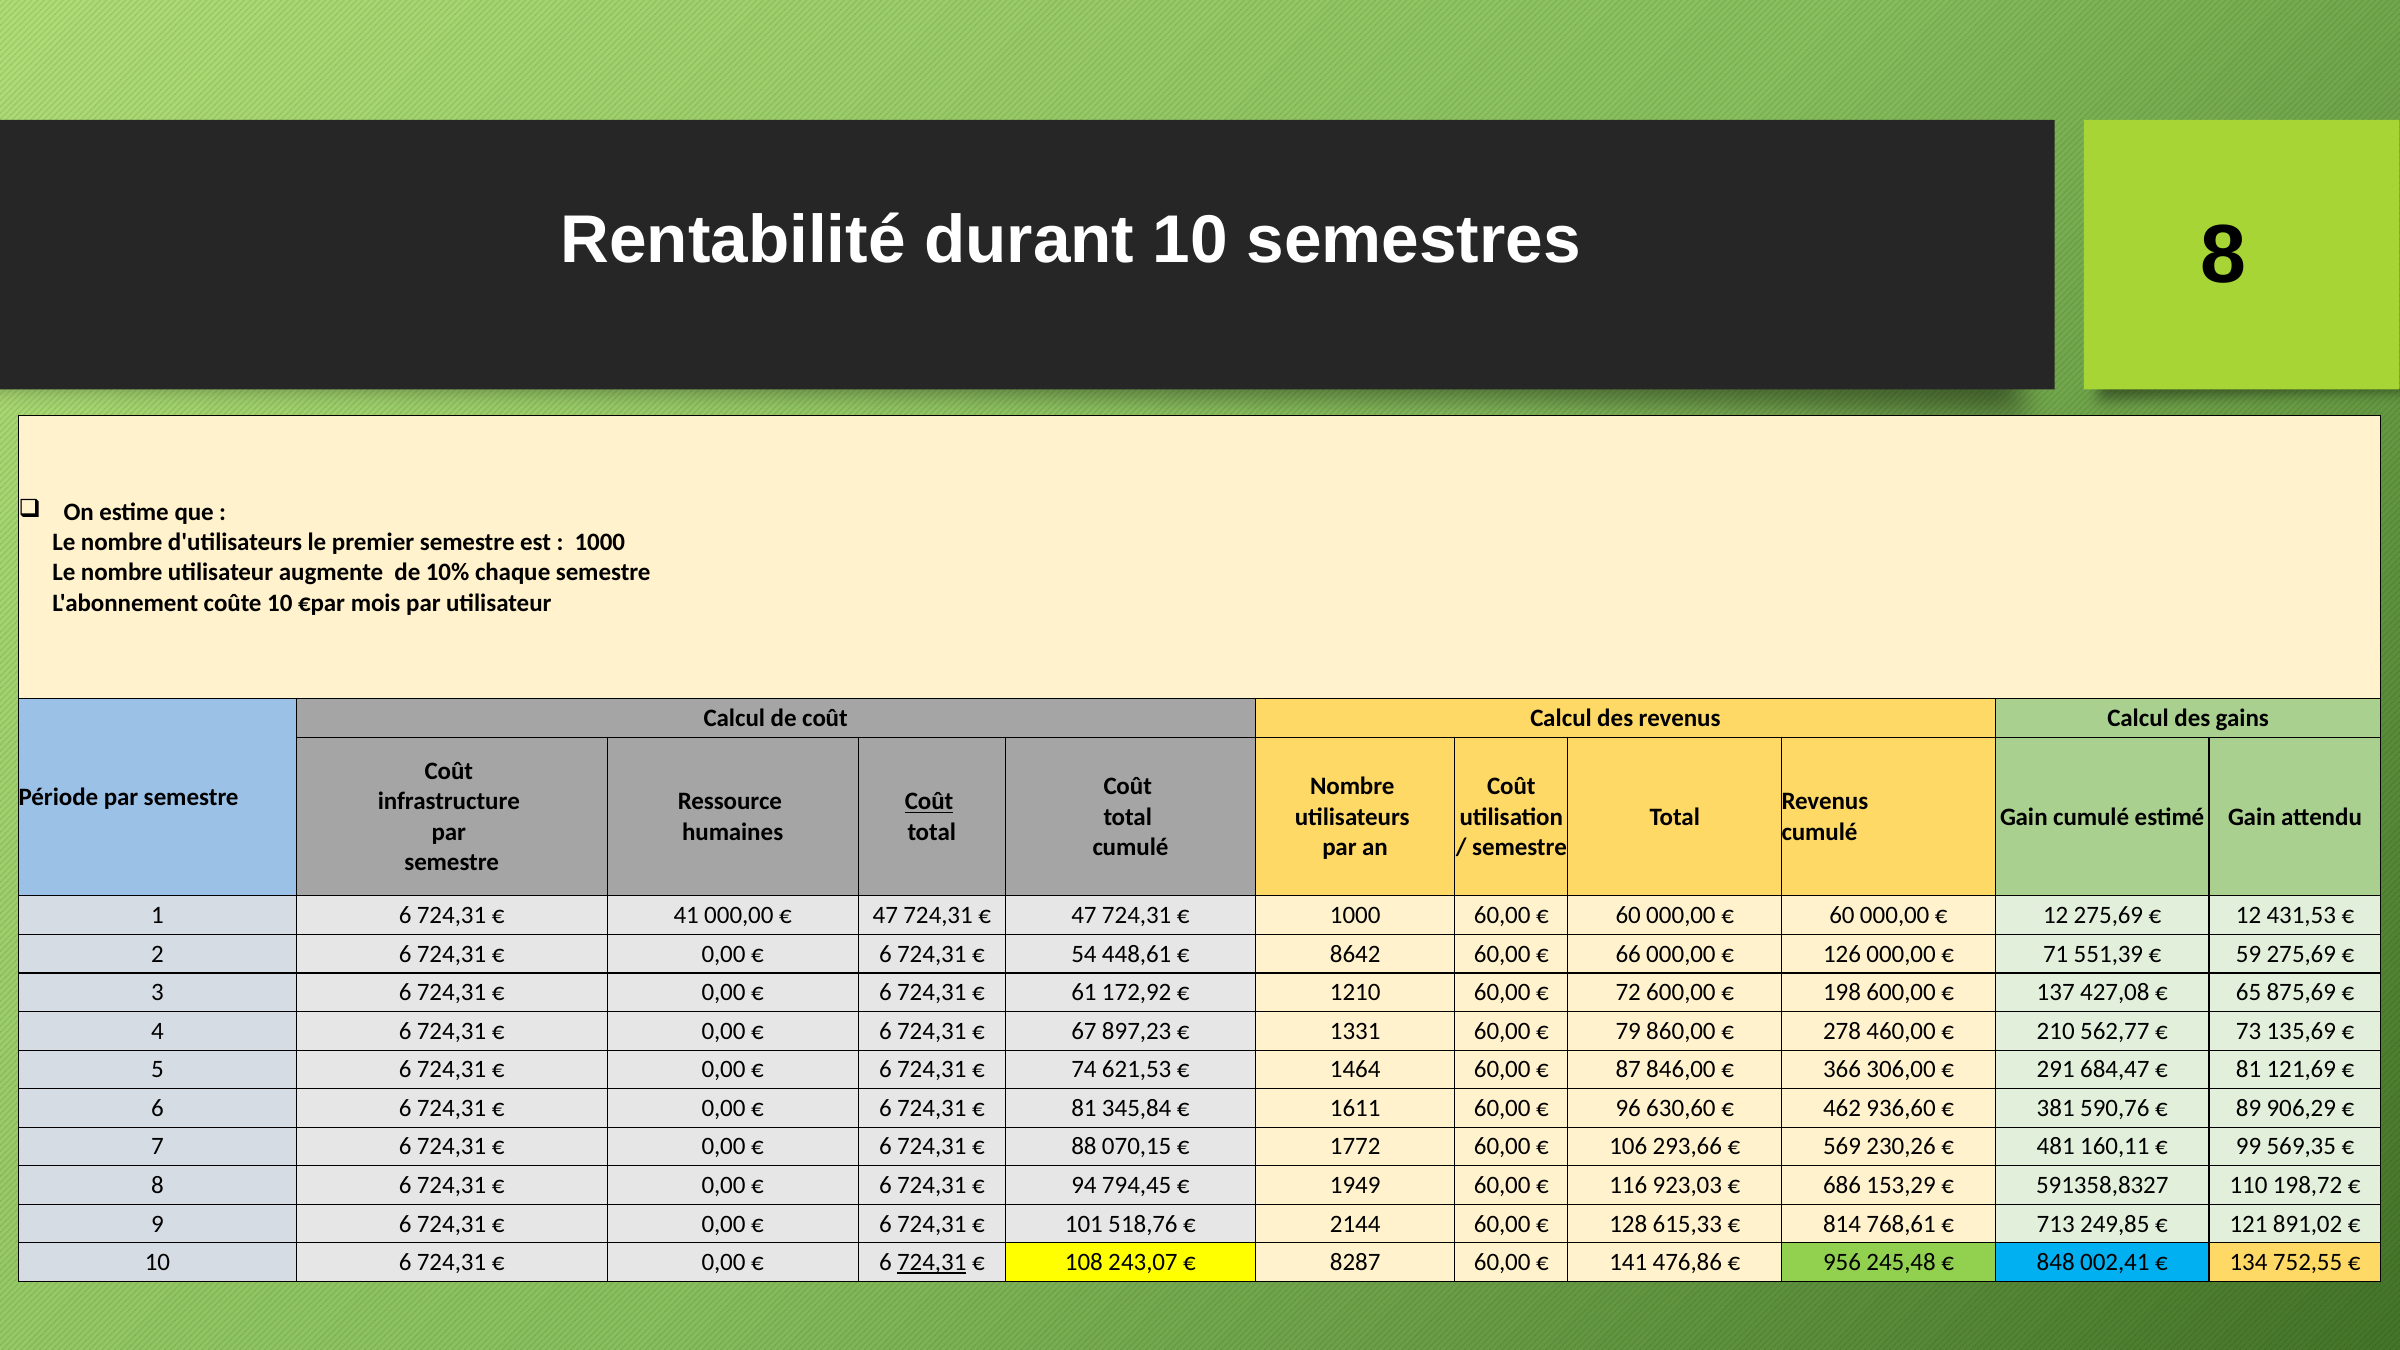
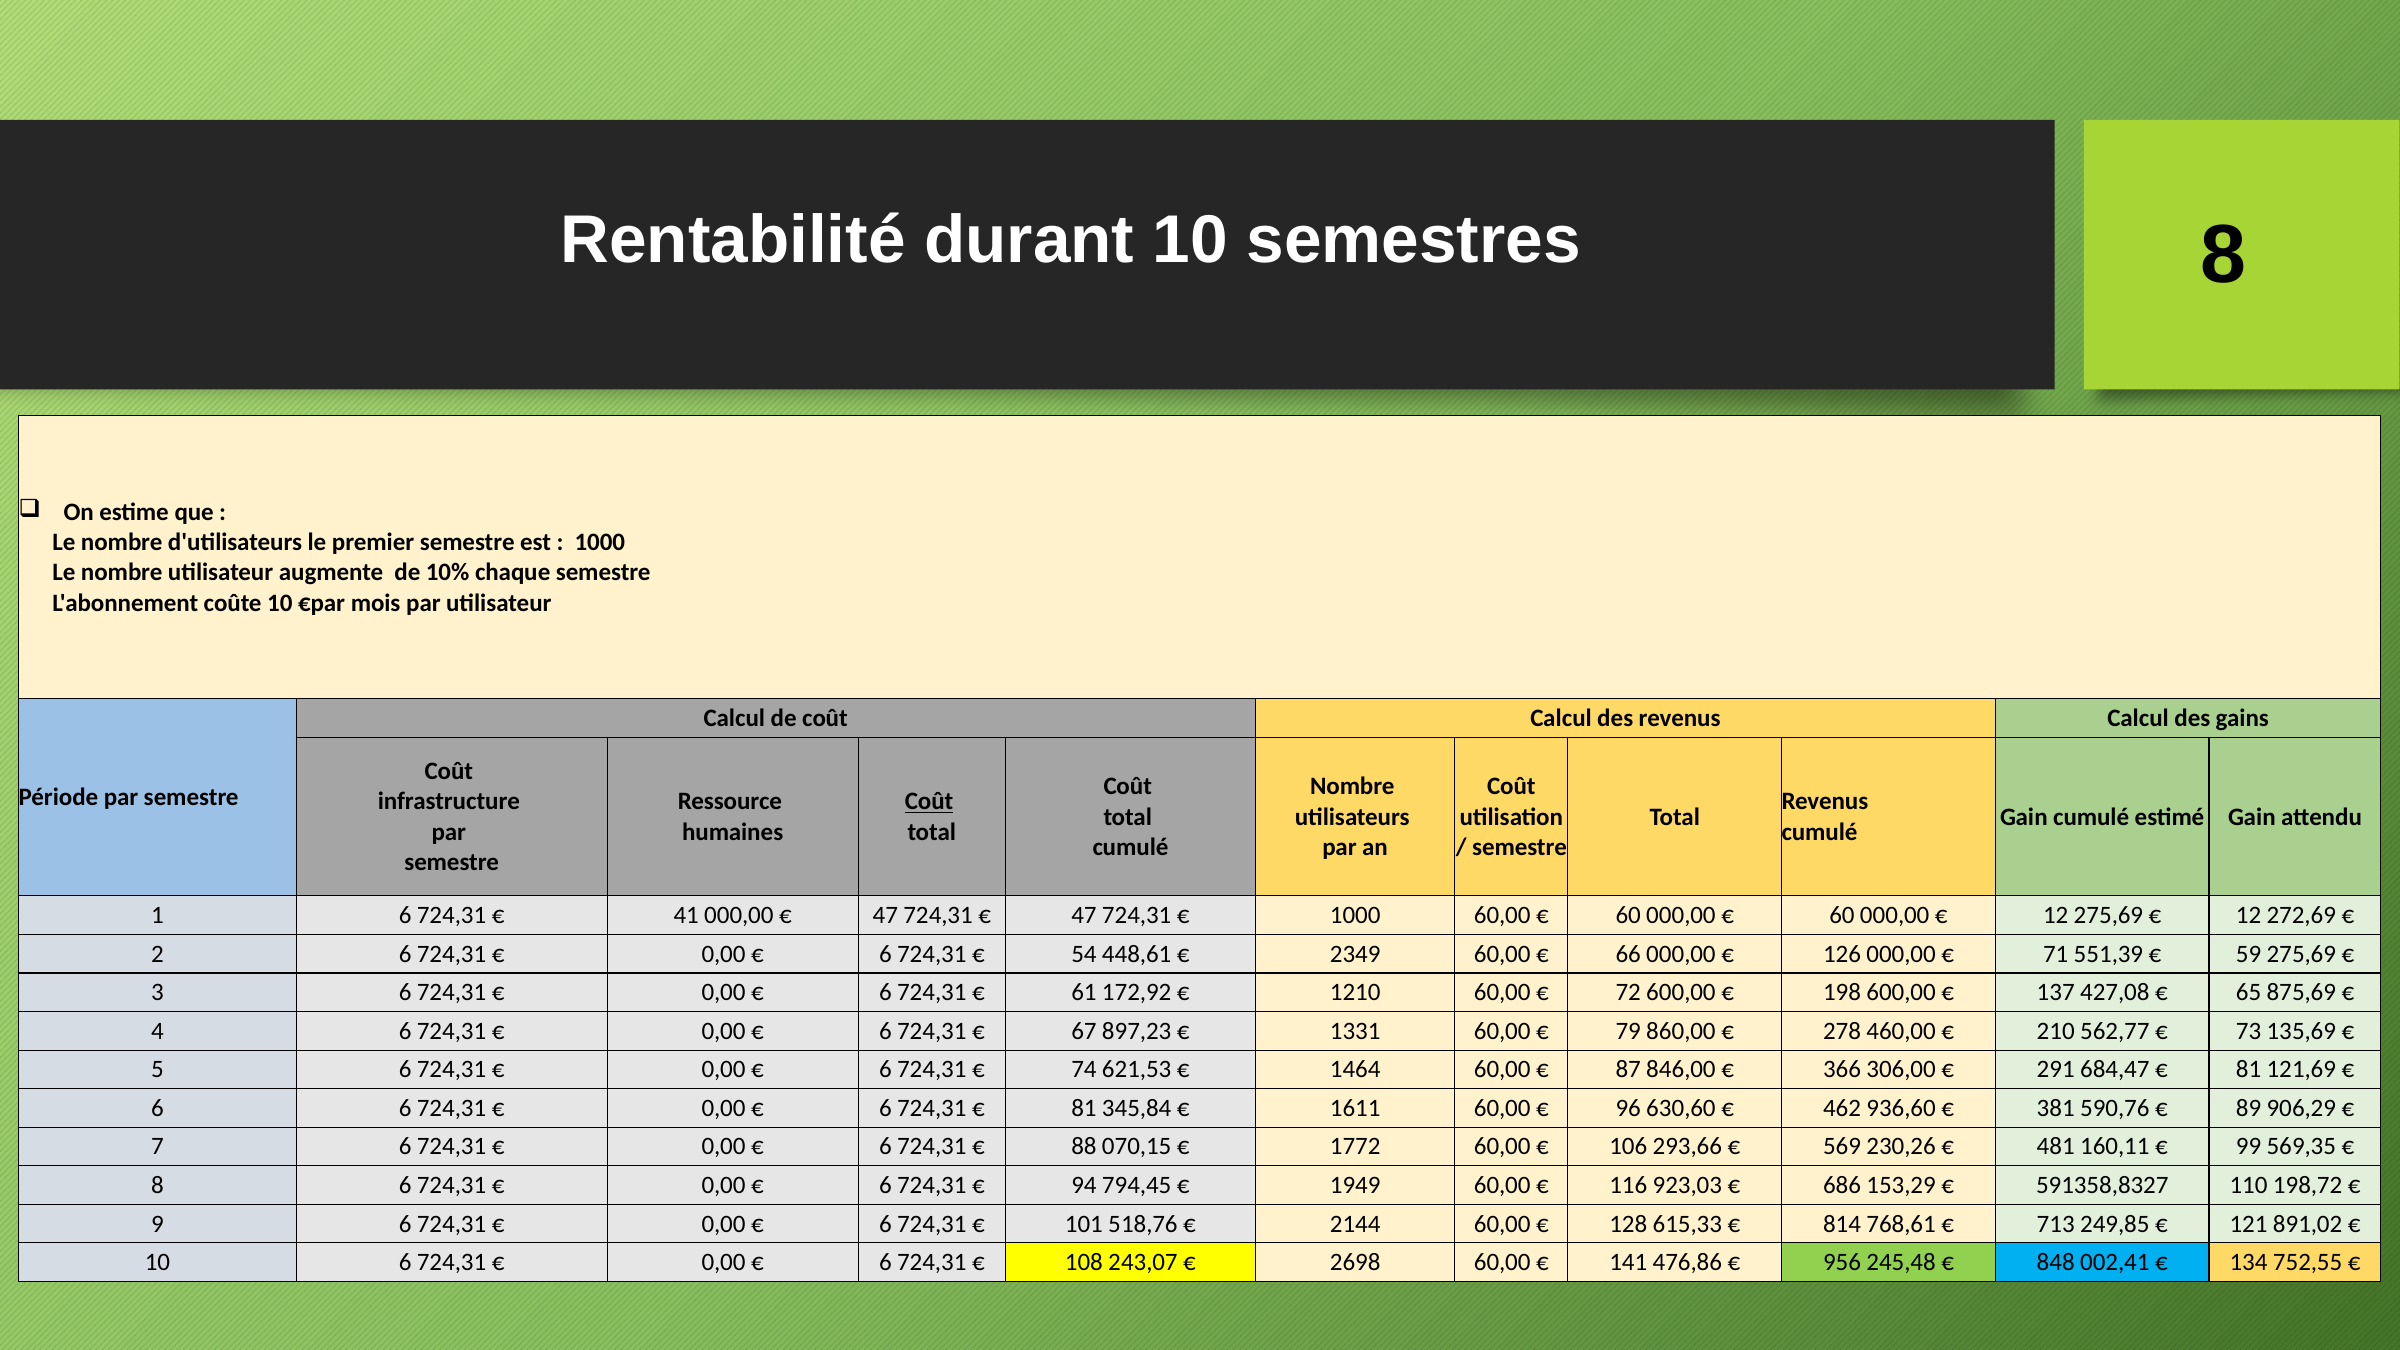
431,53: 431,53 -> 272,69
8642: 8642 -> 2349
724,31 at (932, 1262) underline: present -> none
8287: 8287 -> 2698
